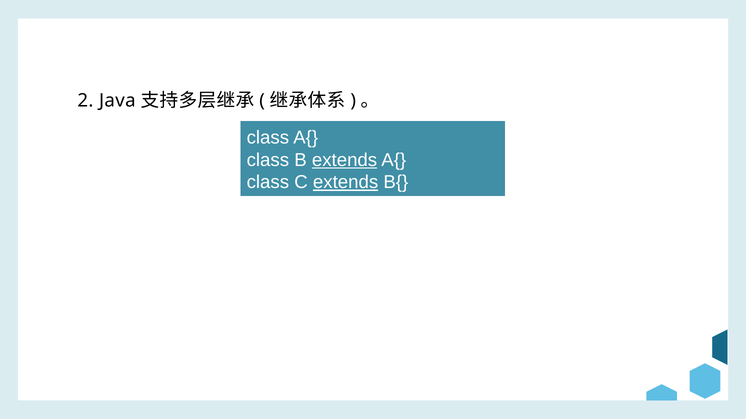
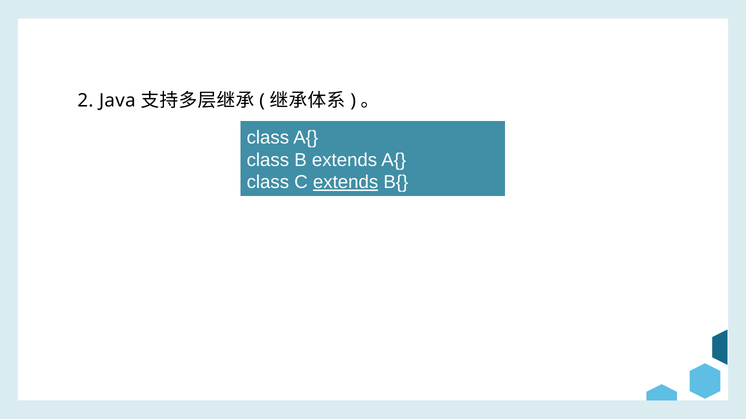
extends at (345, 160) underline: present -> none
